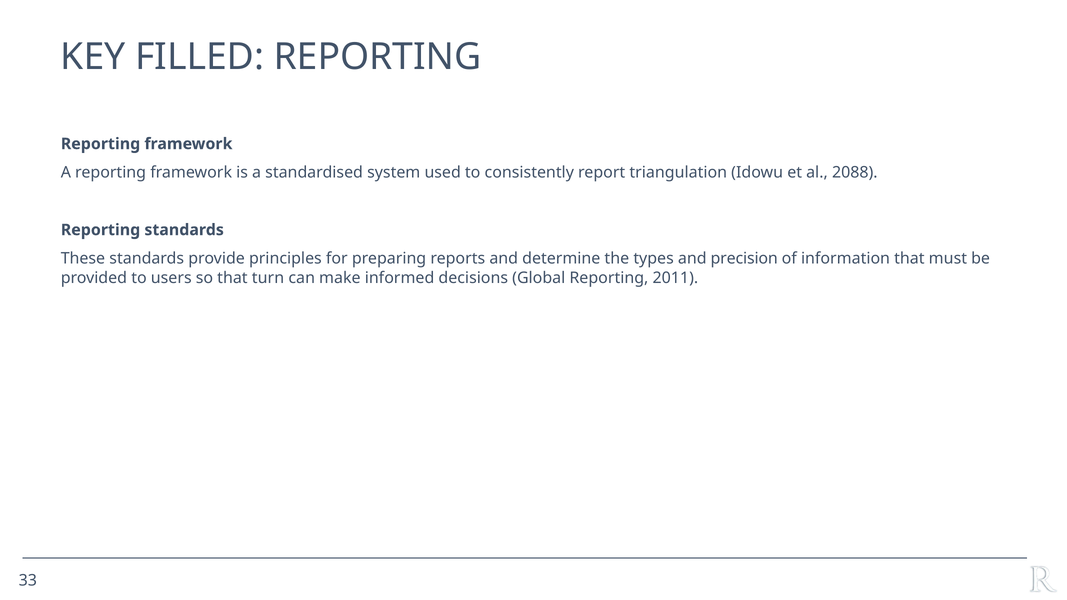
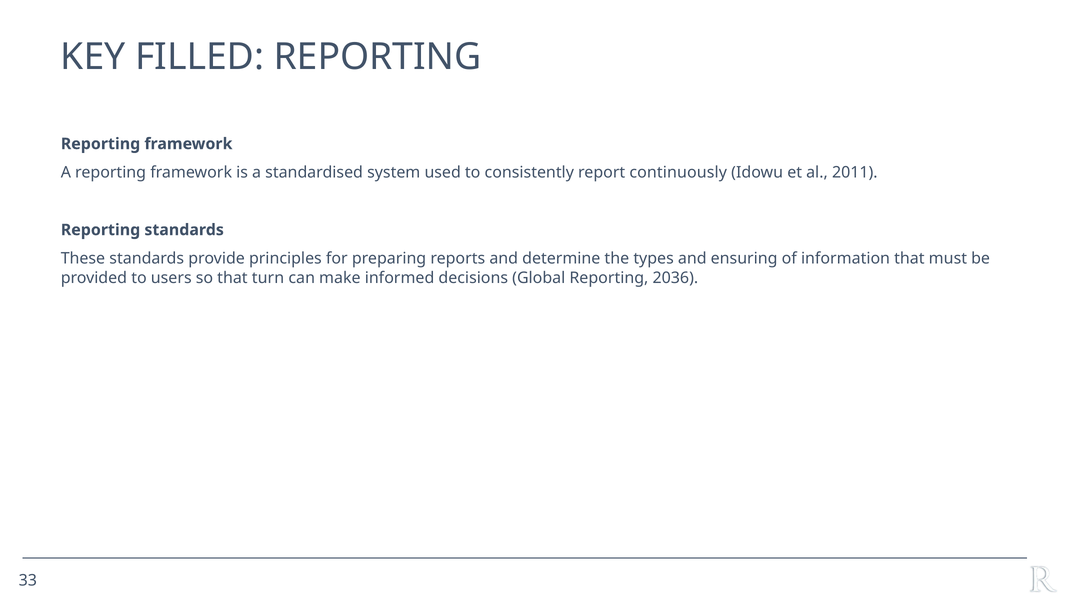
triangulation: triangulation -> continuously
2088: 2088 -> 2011
precision: precision -> ensuring
2011: 2011 -> 2036
